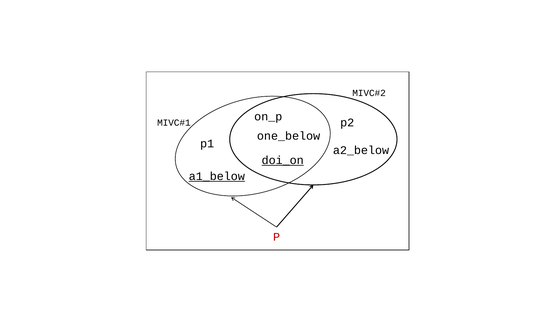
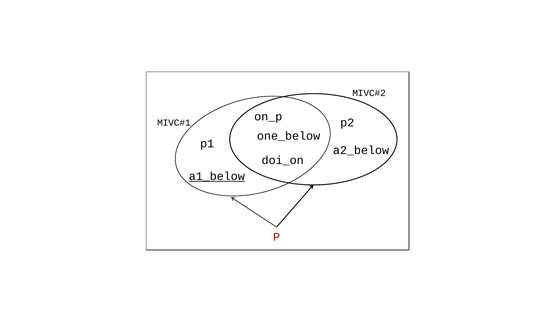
doi_on underline: present -> none
